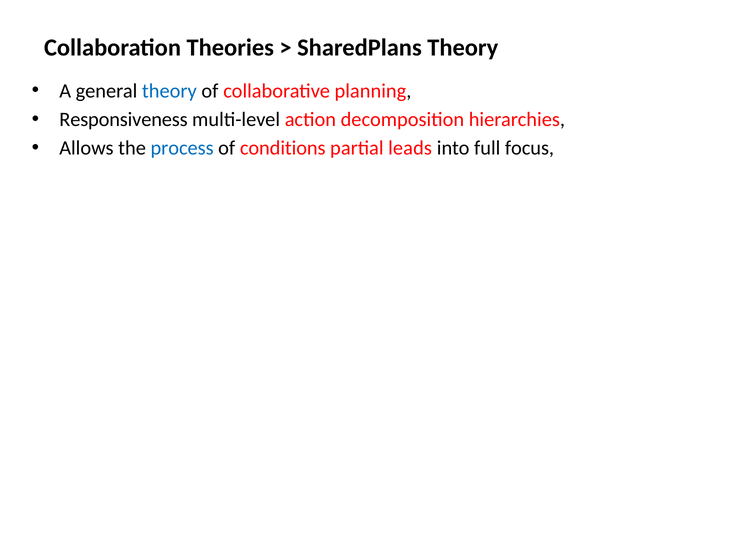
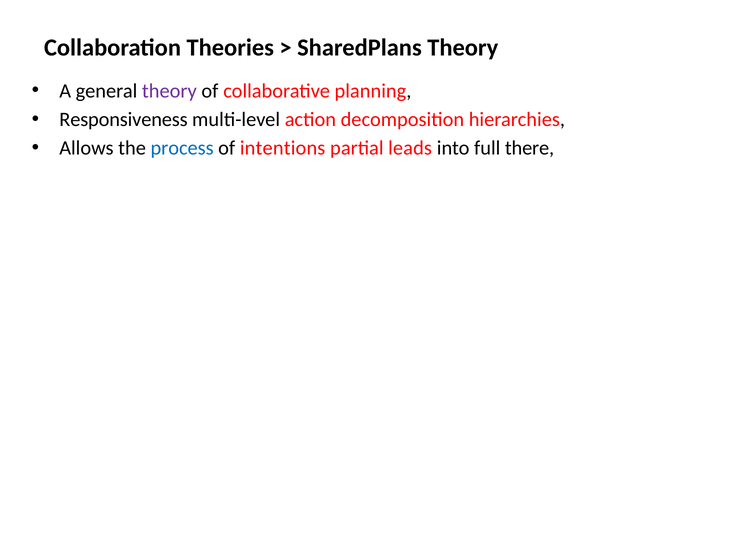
theory at (169, 91) colour: blue -> purple
conditions: conditions -> intentions
focus: focus -> there
